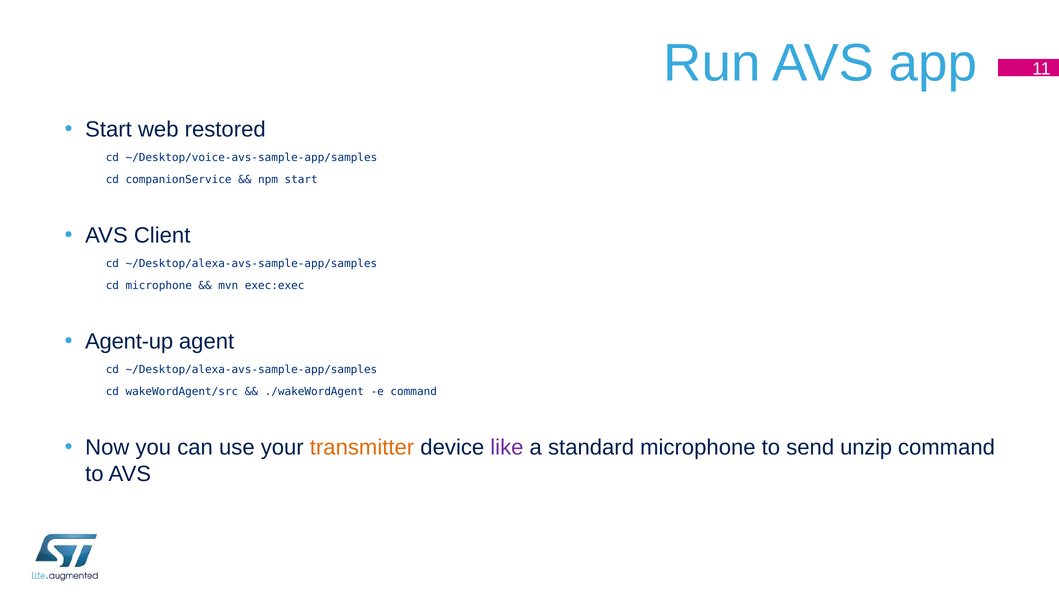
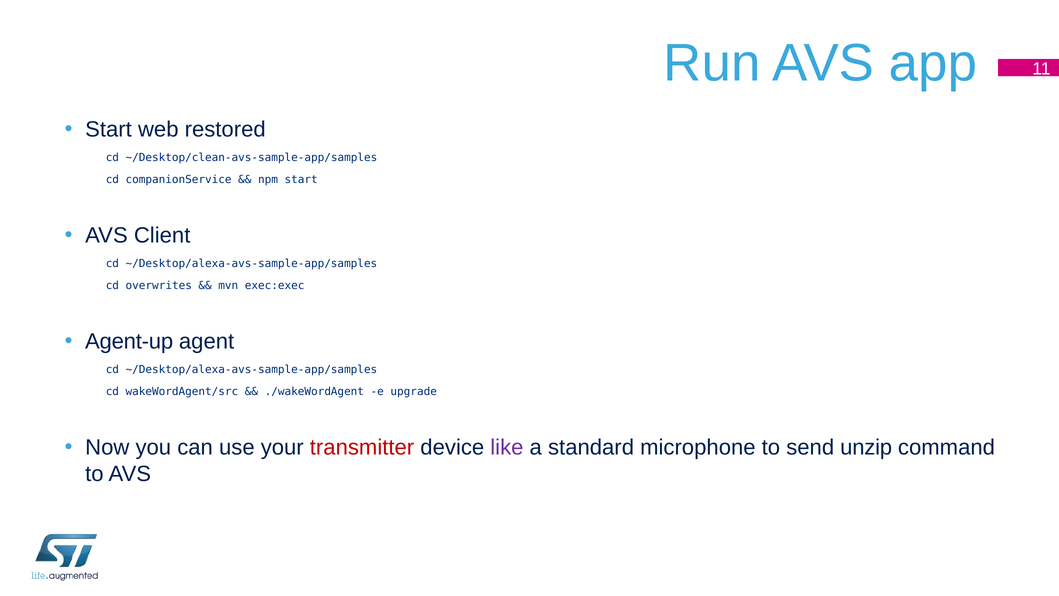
~/Desktop/voice-avs-sample-app/samples: ~/Desktop/voice-avs-sample-app/samples -> ~/Desktop/clean-avs-sample-app/samples
cd microphone: microphone -> overwrites
e command: command -> upgrade
transmitter colour: orange -> red
